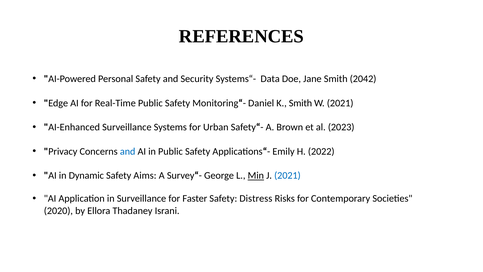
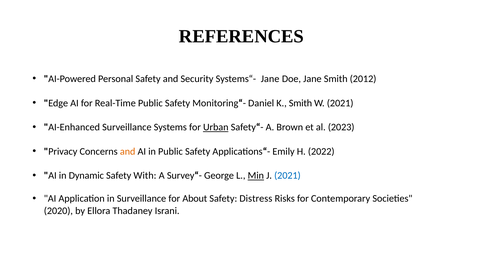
Systems“- Data: Data -> Jane
2042: 2042 -> 2012
Urban underline: none -> present
and at (128, 151) colour: blue -> orange
Aims: Aims -> With
Faster: Faster -> About
